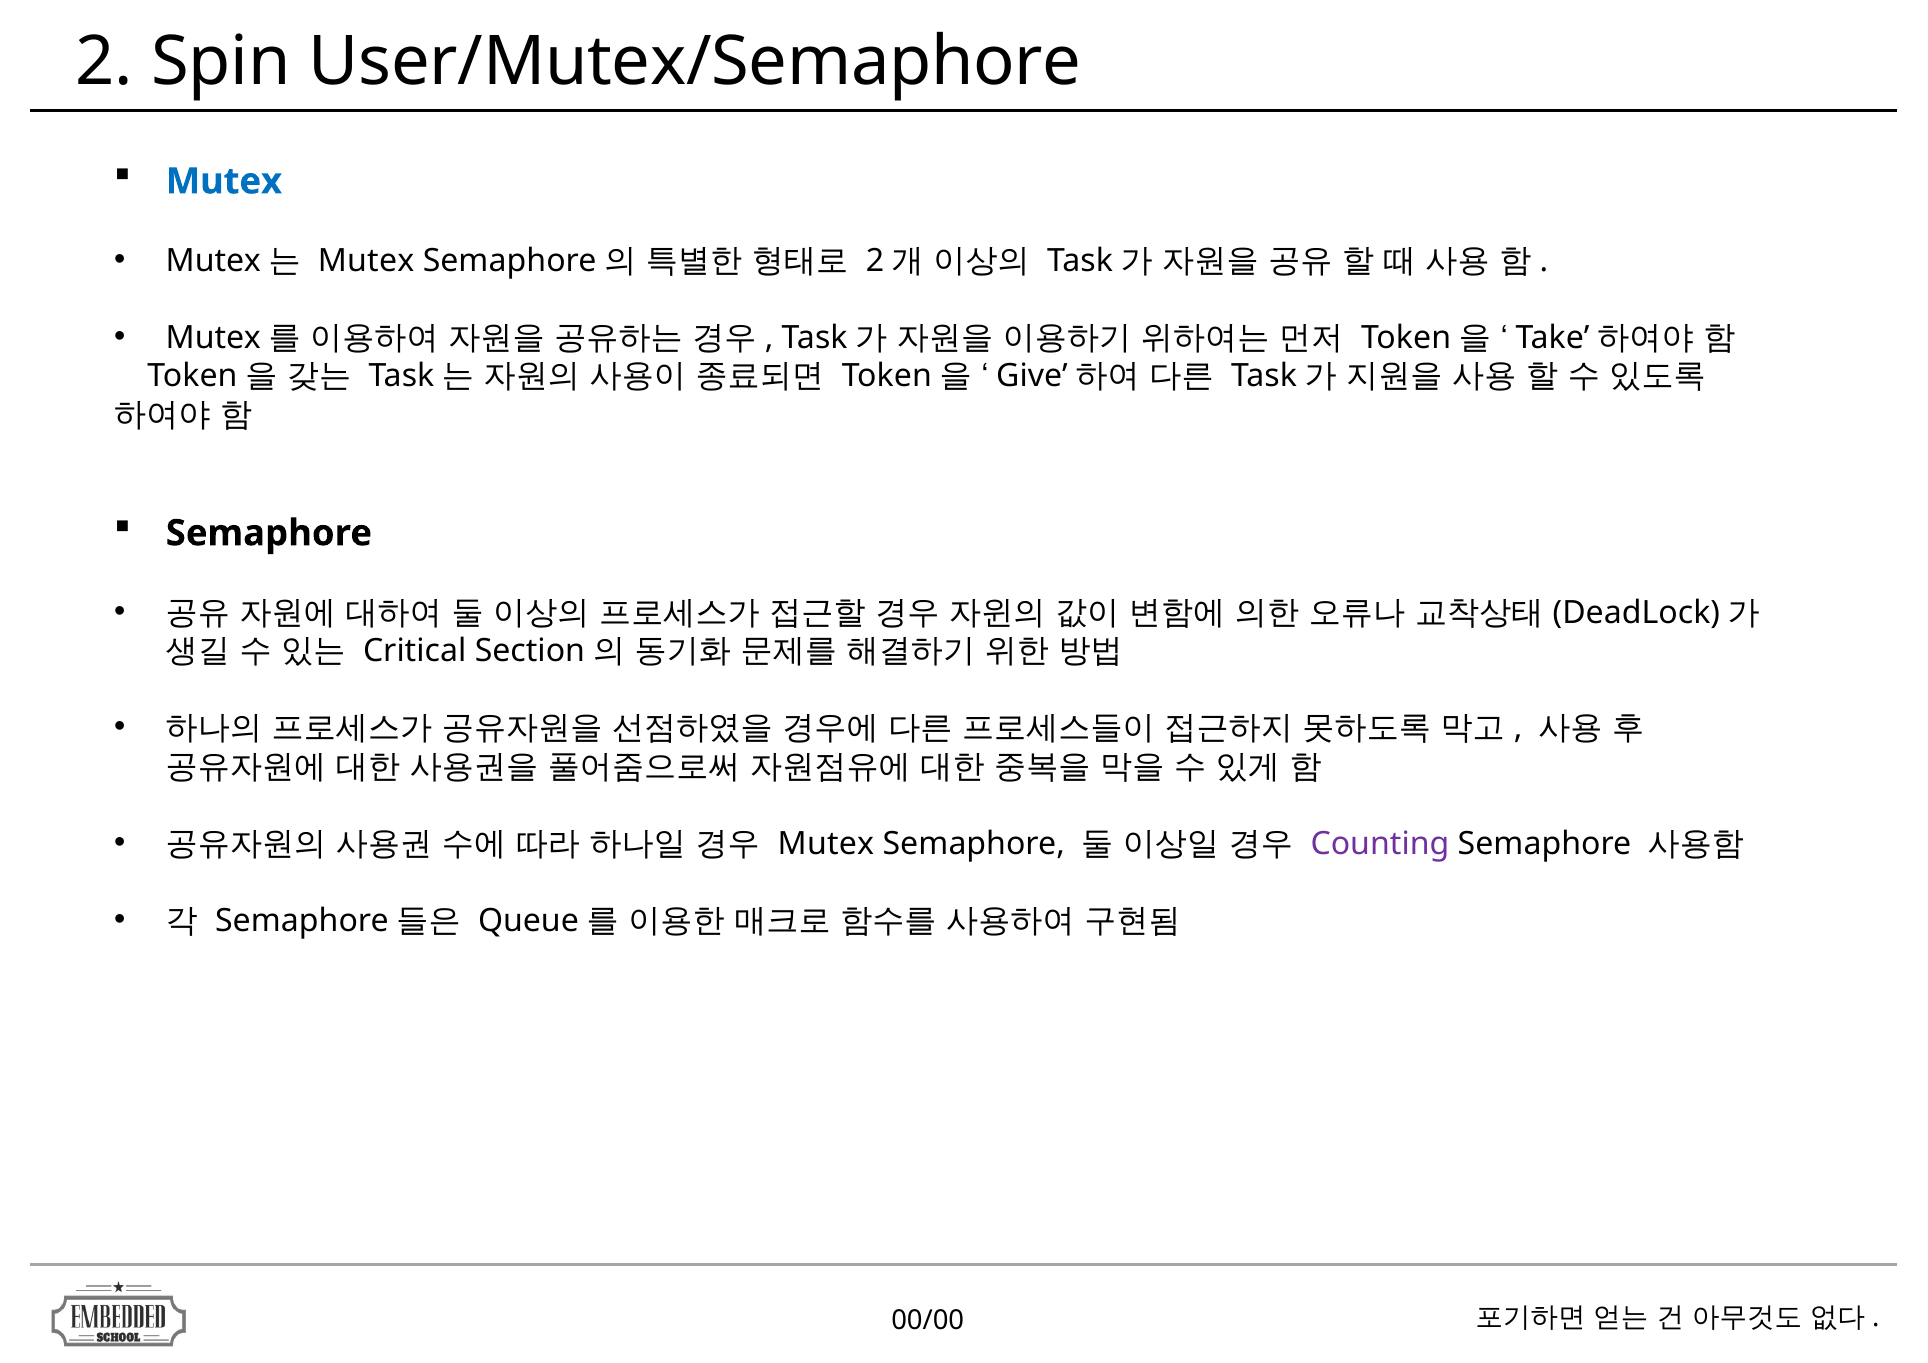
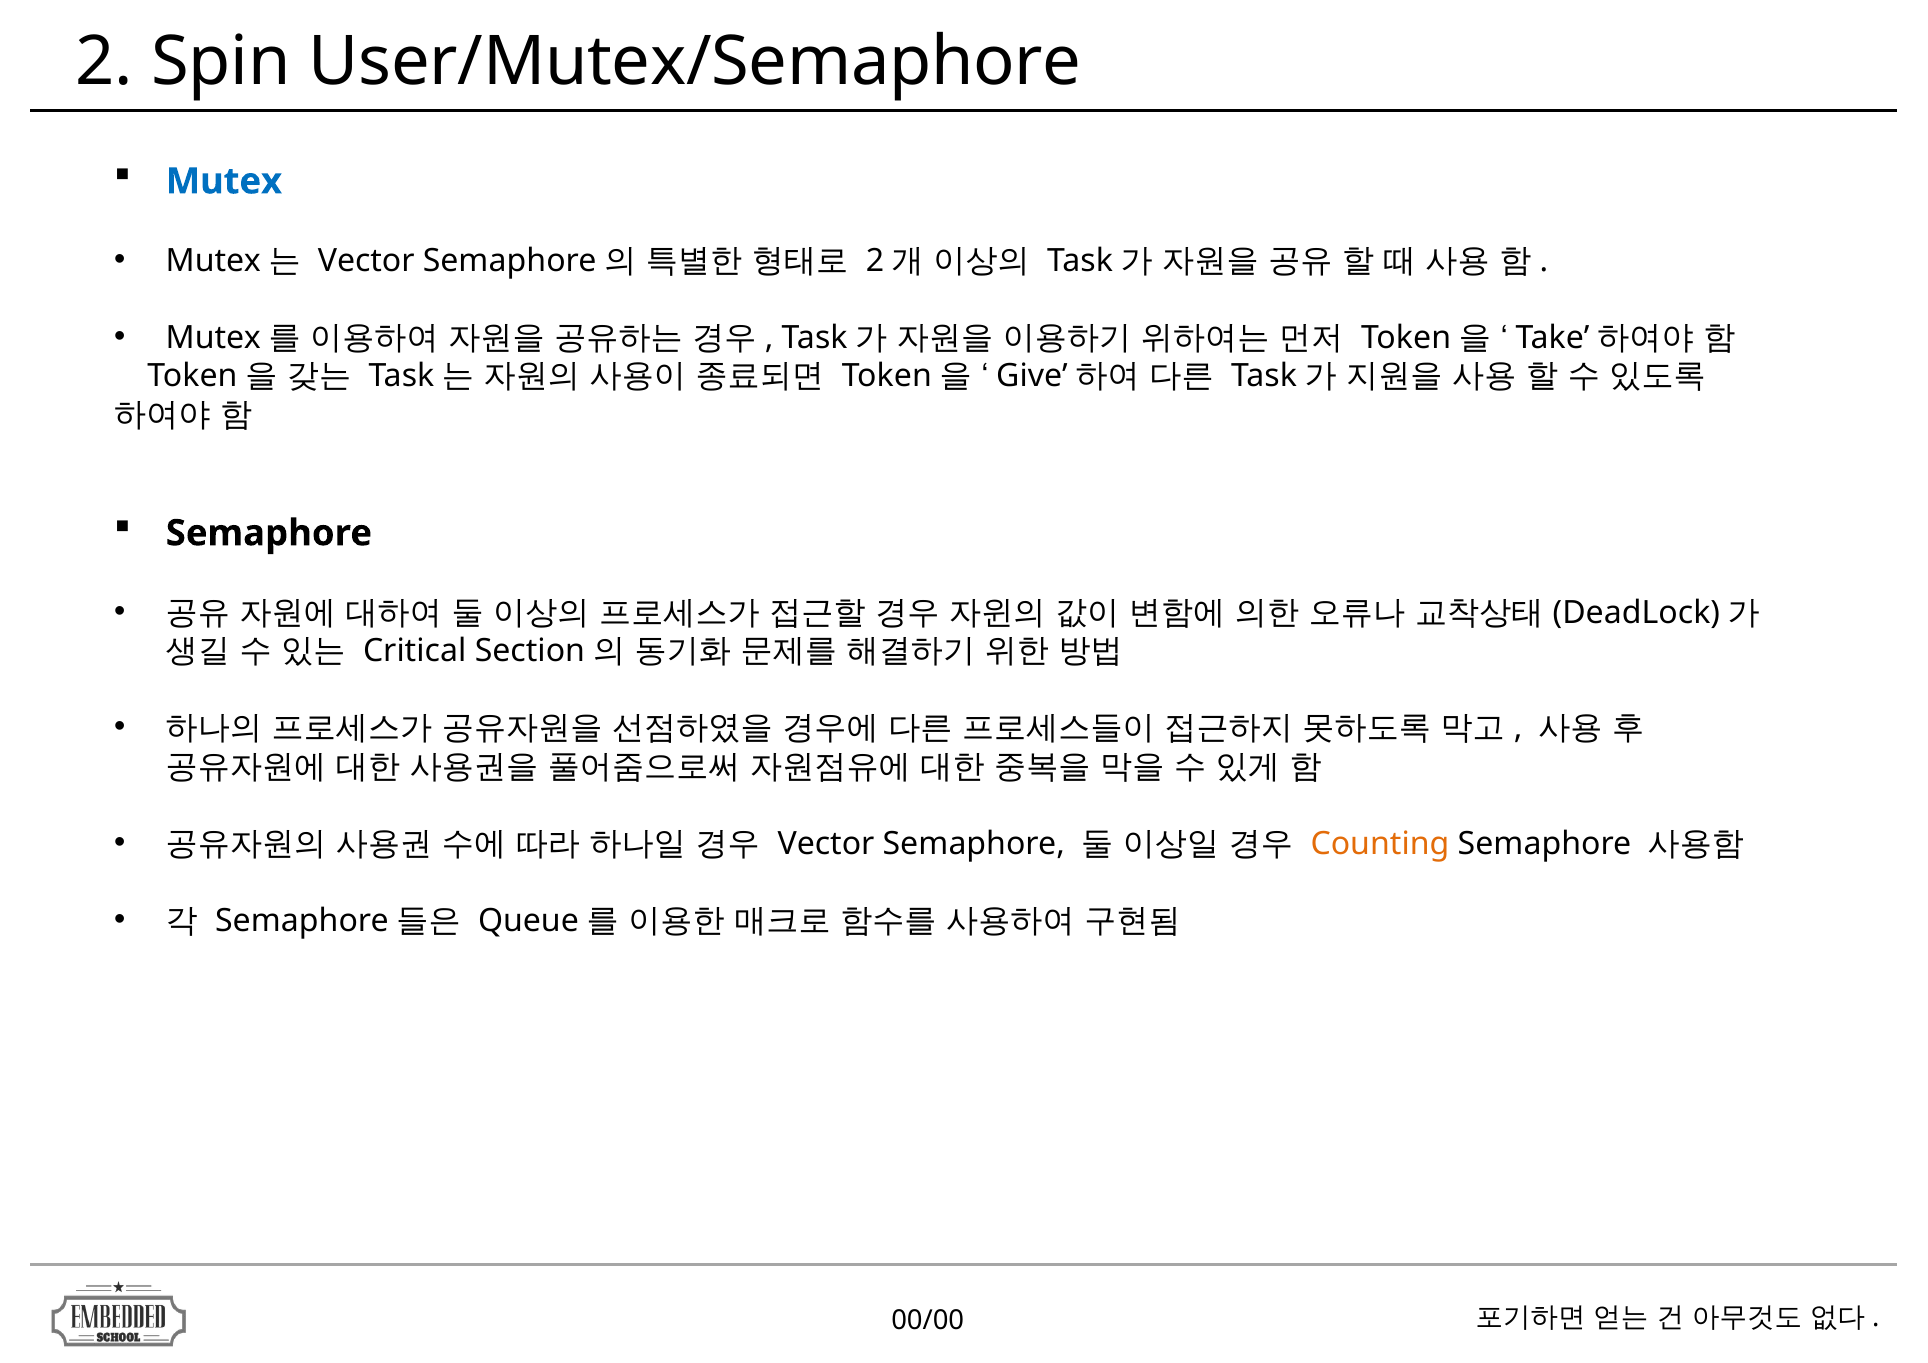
Mutex at (366, 261): Mutex -> Vector
Mutex at (826, 844): Mutex -> Vector
Counting colour: purple -> orange
